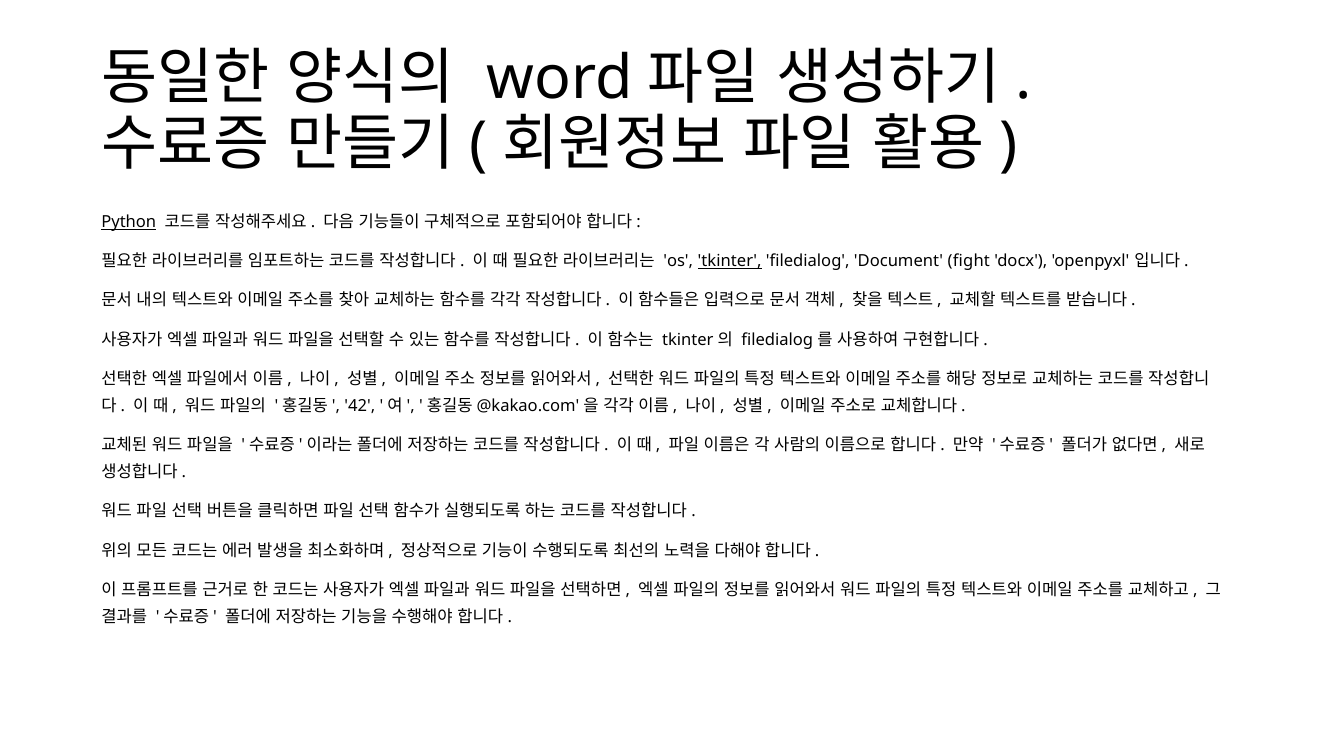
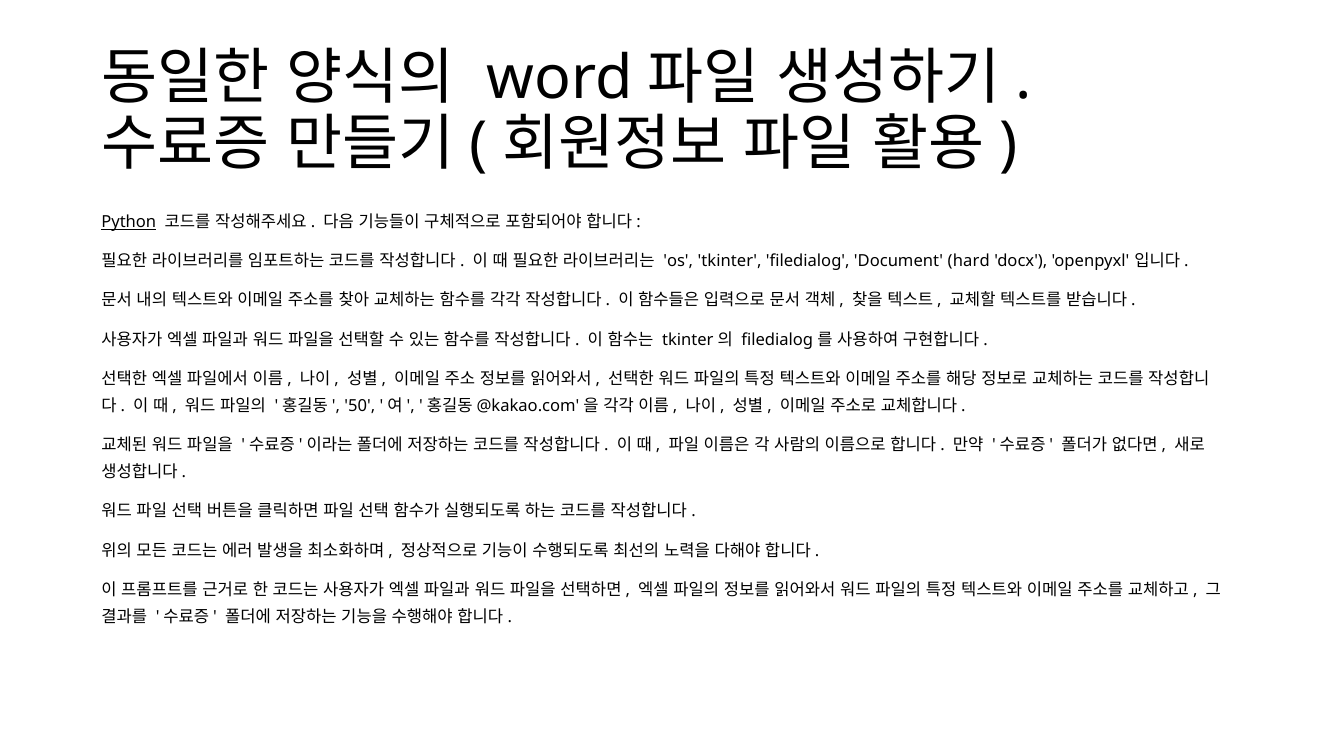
tkinter underline: present -> none
fight: fight -> hard
42: 42 -> 50
